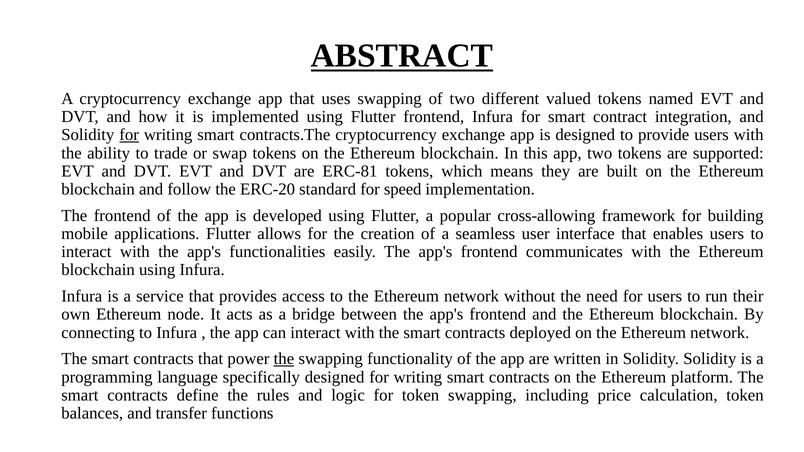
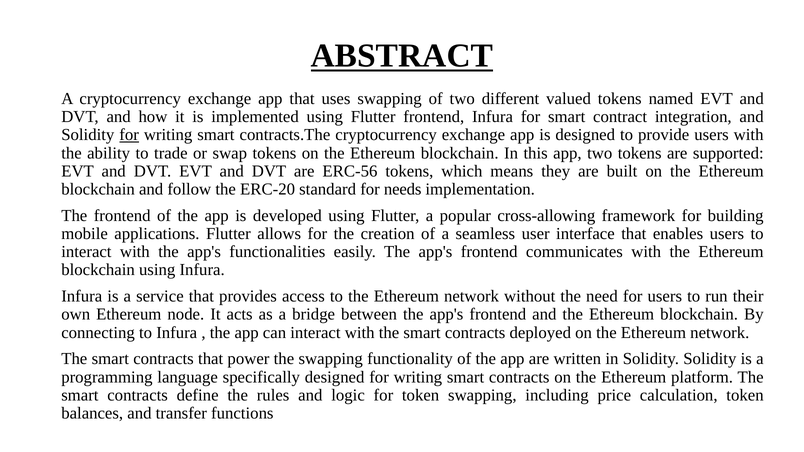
ERC-81: ERC-81 -> ERC-56
speed: speed -> needs
the at (284, 359) underline: present -> none
